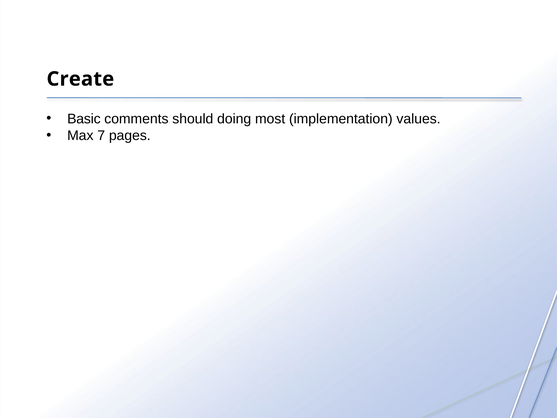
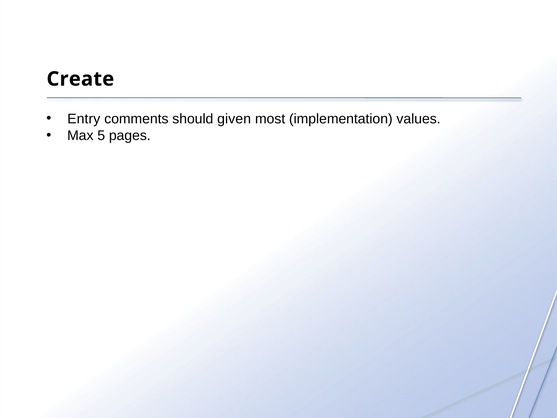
Basic: Basic -> Entry
doing: doing -> given
7: 7 -> 5
